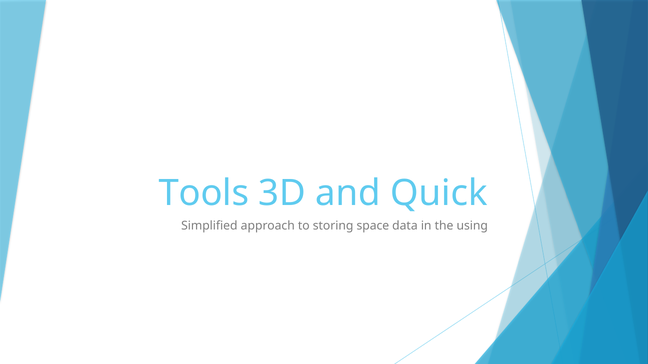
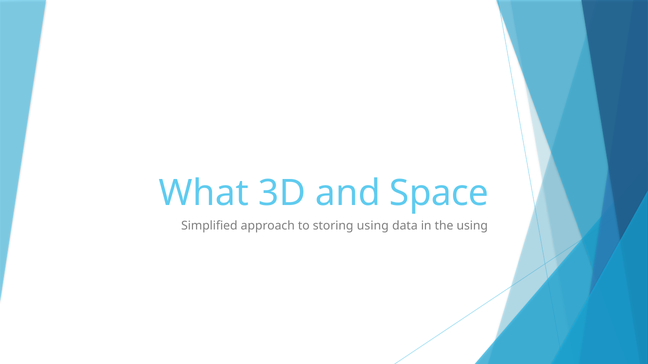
Tools: Tools -> What
Quick: Quick -> Space
storing space: space -> using
